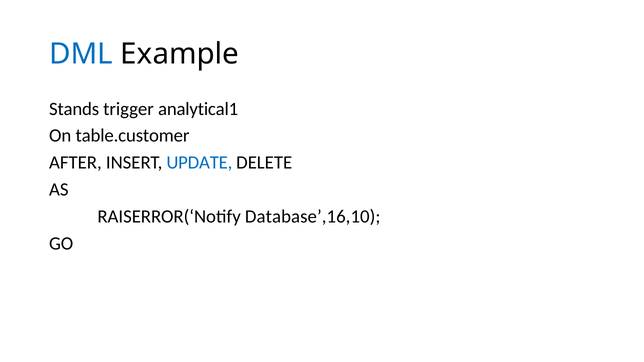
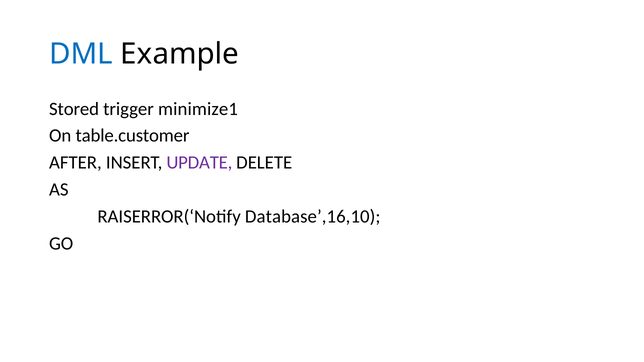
Stands: Stands -> Stored
analytical1: analytical1 -> minimize1
UPDATE colour: blue -> purple
